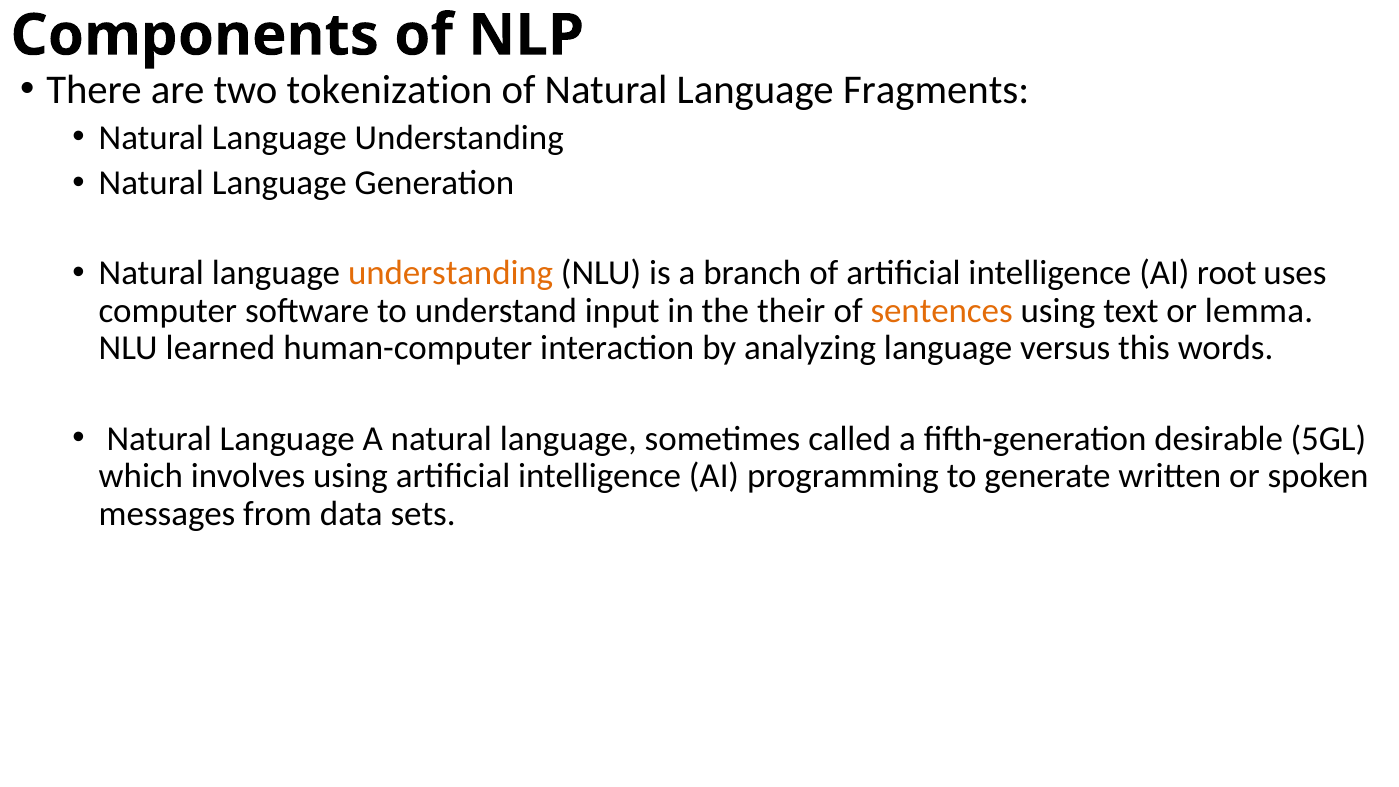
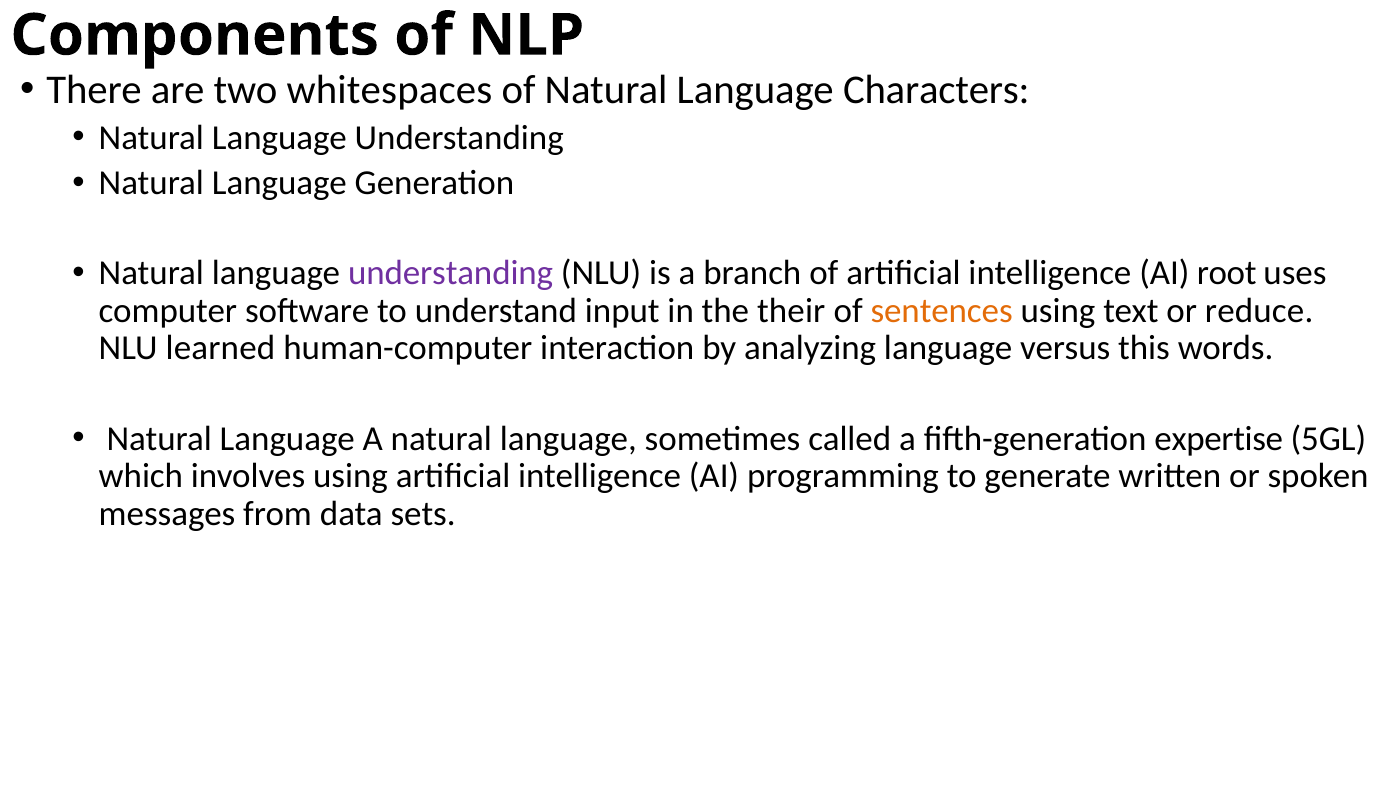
tokenization: tokenization -> whitespaces
Fragments: Fragments -> Characters
understanding at (451, 273) colour: orange -> purple
lemma: lemma -> reduce
desirable: desirable -> expertise
